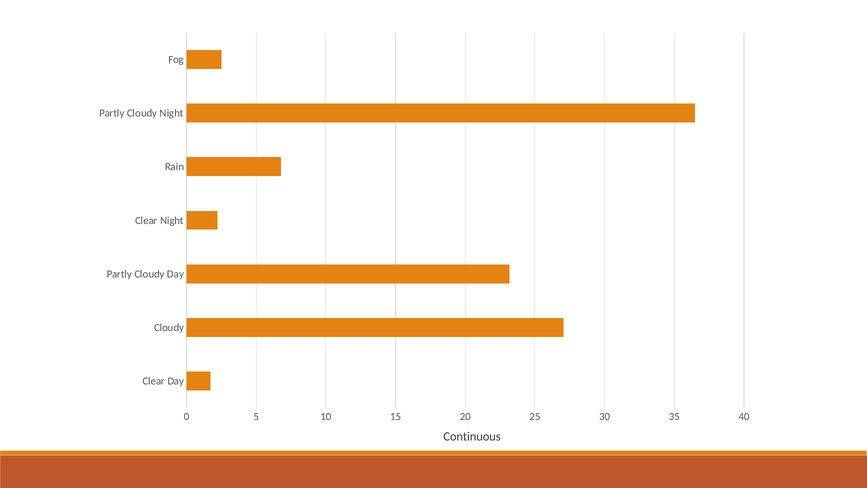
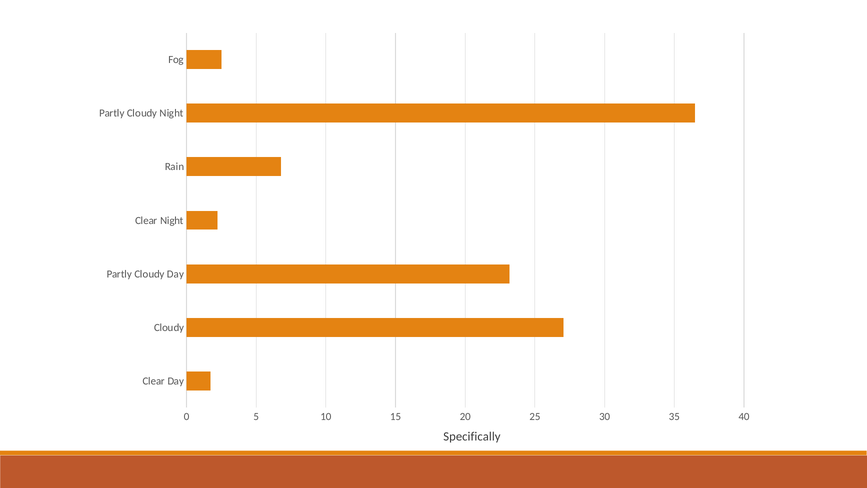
Continuous: Continuous -> Specifically
